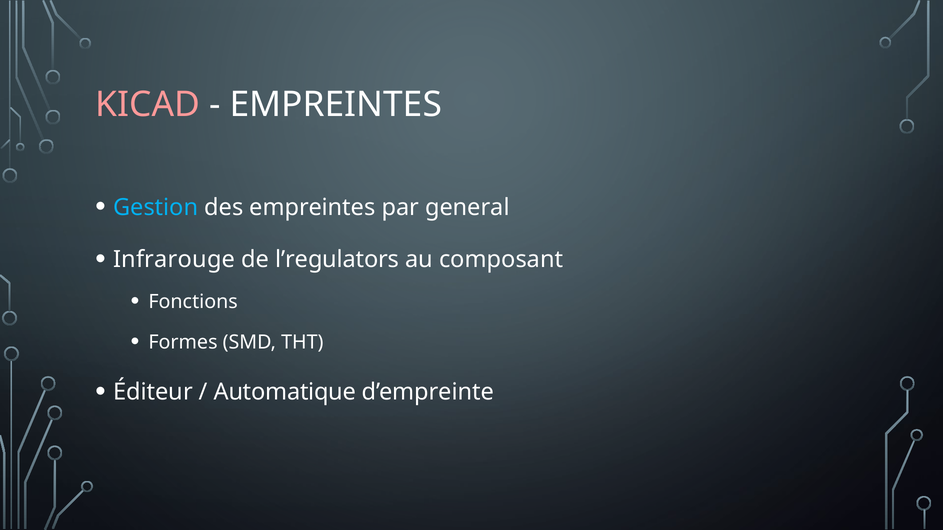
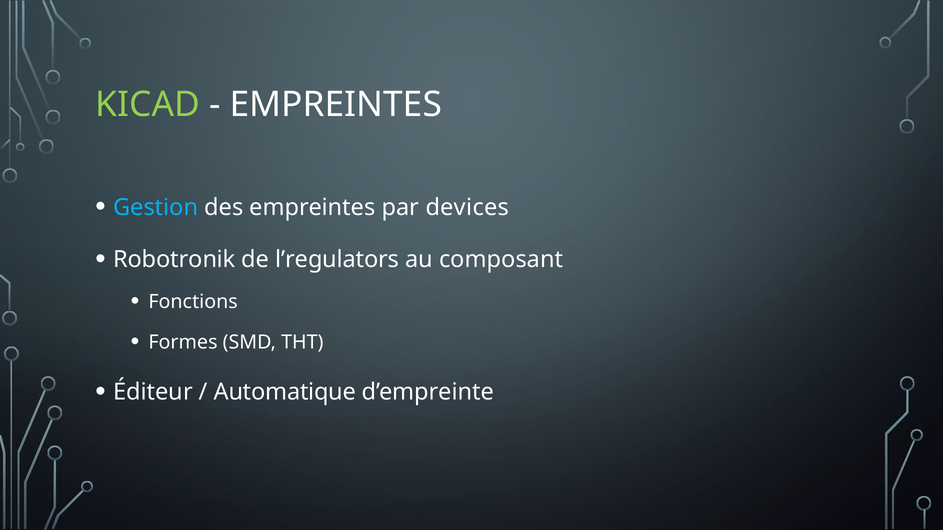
KICAD colour: pink -> light green
general: general -> devices
Infrarouge: Infrarouge -> Robotronik
